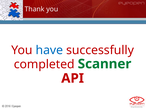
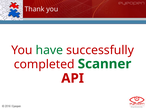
have colour: blue -> green
